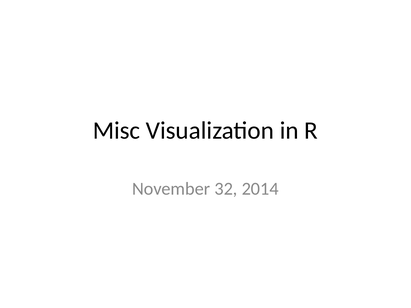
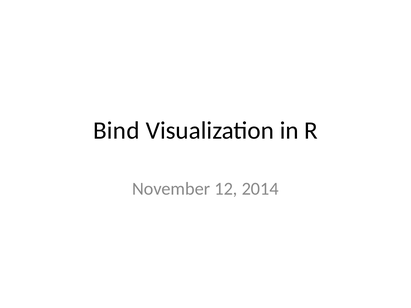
Misc: Misc -> Bind
32: 32 -> 12
